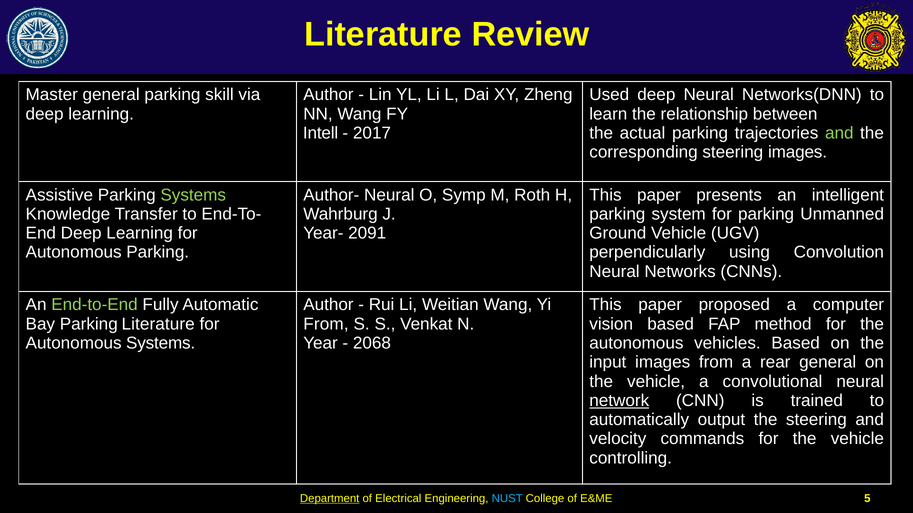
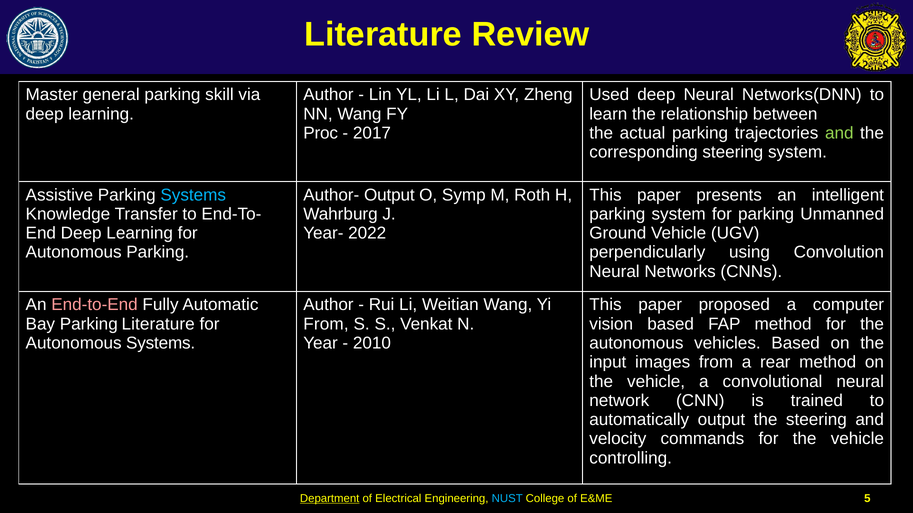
Intell: Intell -> Proc
steering images: images -> system
Systems at (193, 195) colour: light green -> light blue
Author- Neural: Neural -> Output
2091: 2091 -> 2022
End-to-End colour: light green -> pink
2068: 2068 -> 2010
rear general: general -> method
network underline: present -> none
